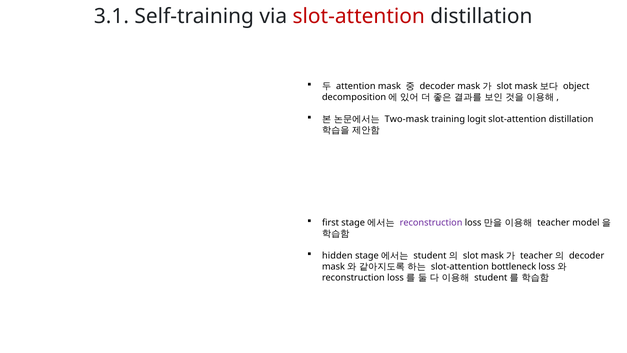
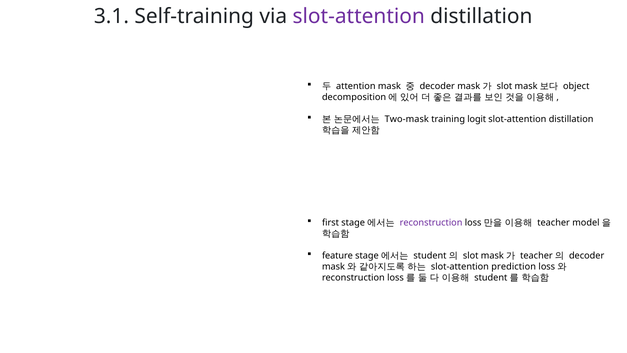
slot-attention at (359, 16) colour: red -> purple
hidden: hidden -> feature
bottleneck: bottleneck -> prediction
